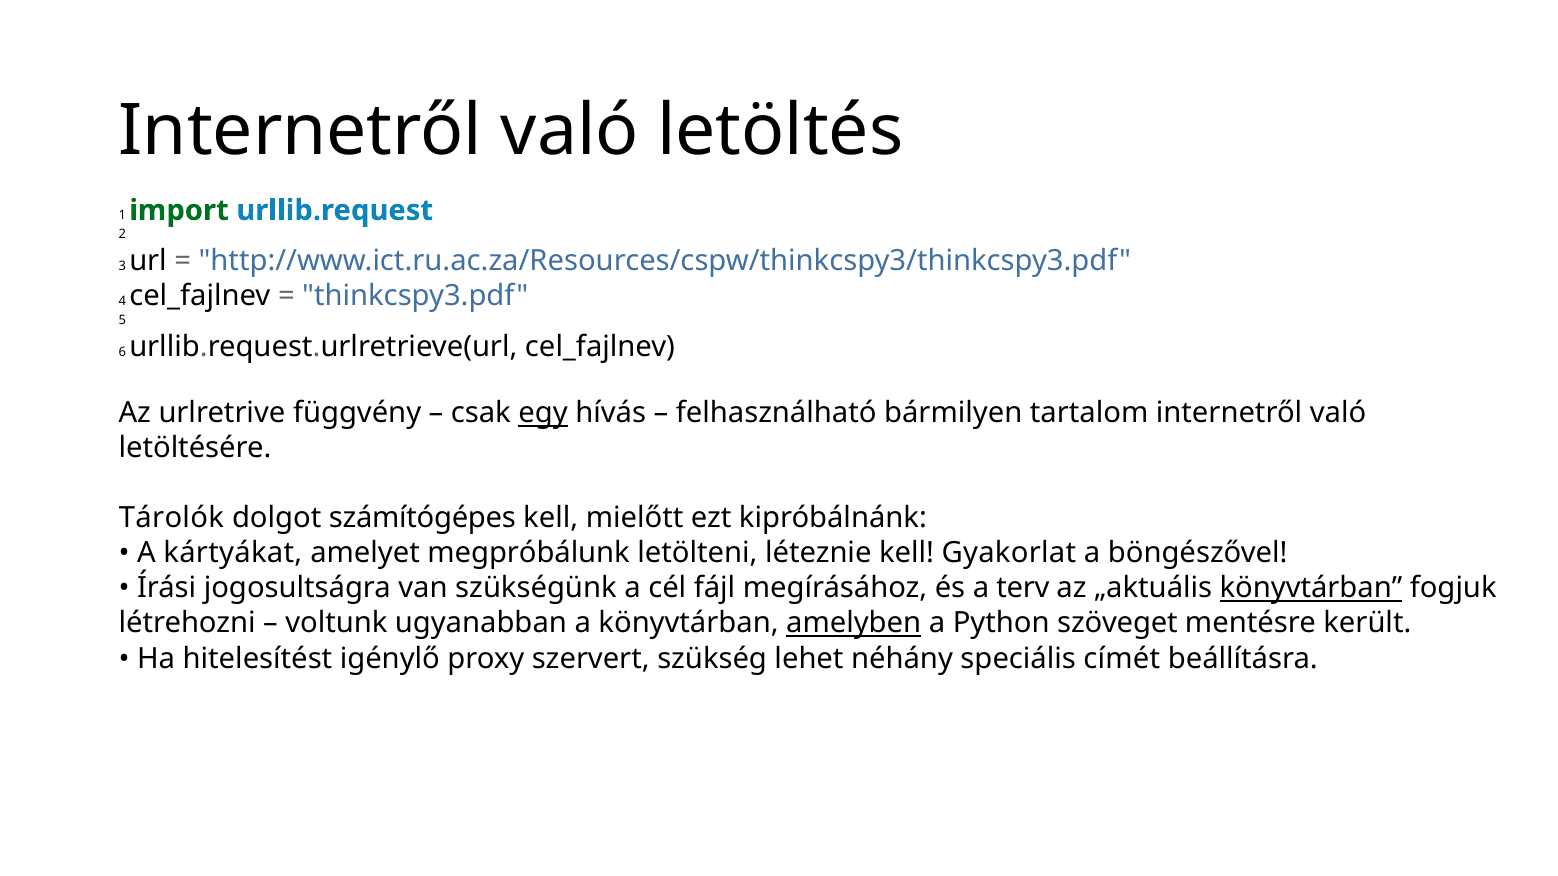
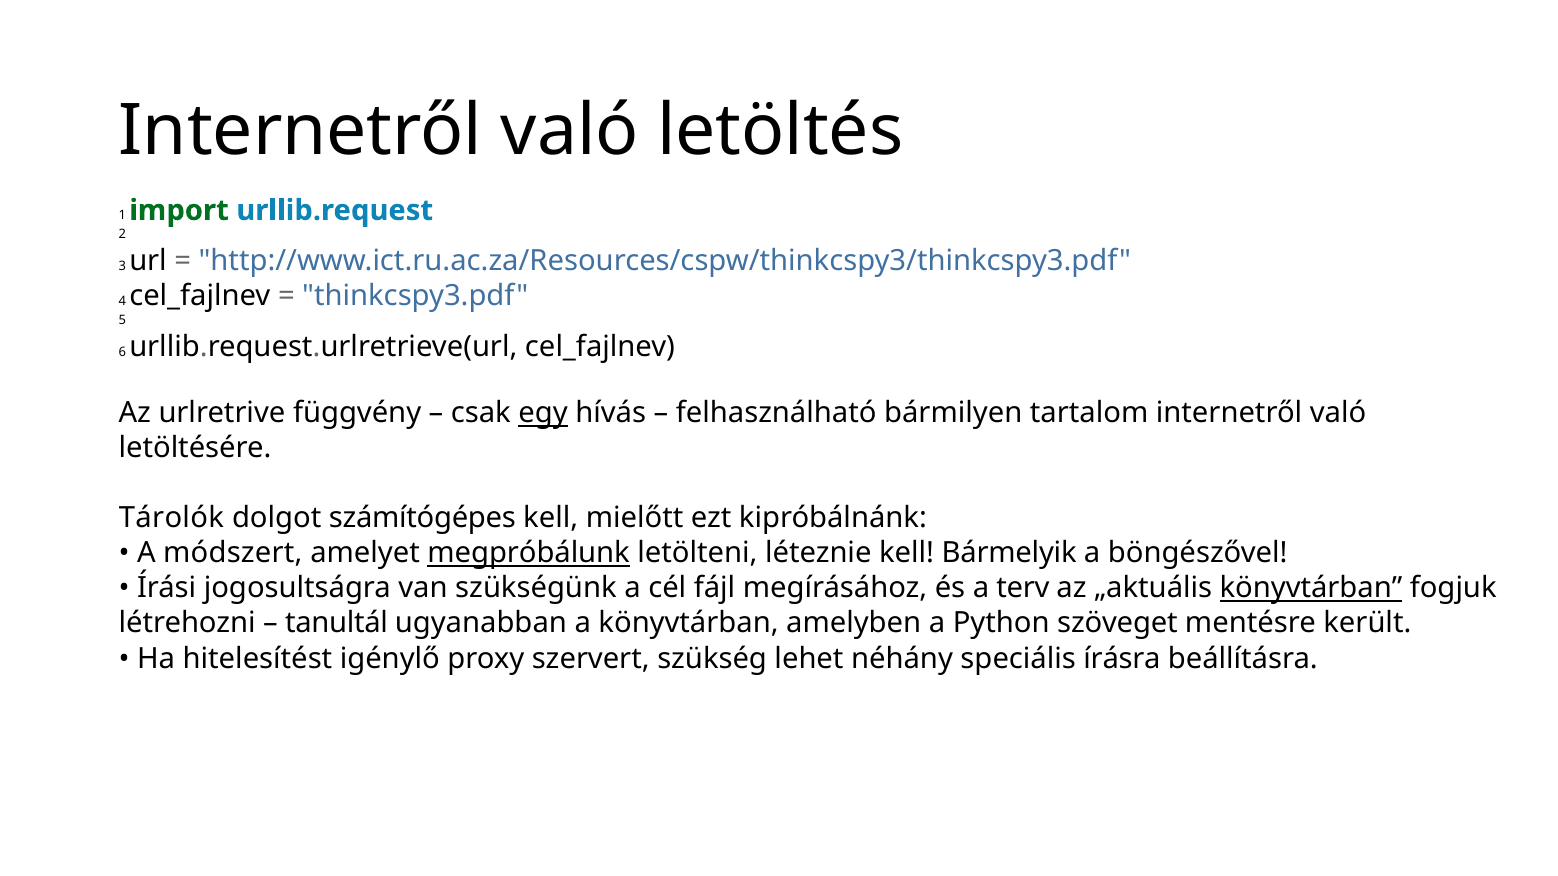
kártyákat: kártyákat -> módszert
megpróbálunk underline: none -> present
Gyakorlat: Gyakorlat -> Bármelyik
voltunk: voltunk -> tanultál
amelyben underline: present -> none
címét: címét -> írásra
